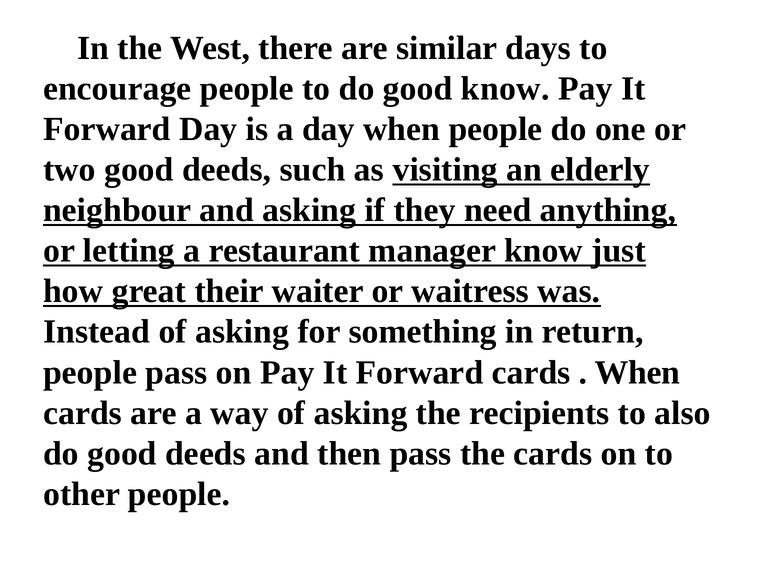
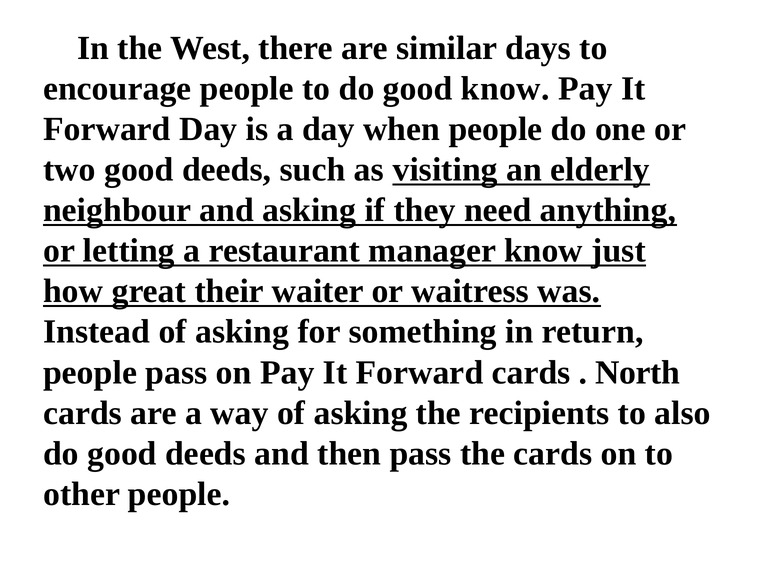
When at (638, 372): When -> North
